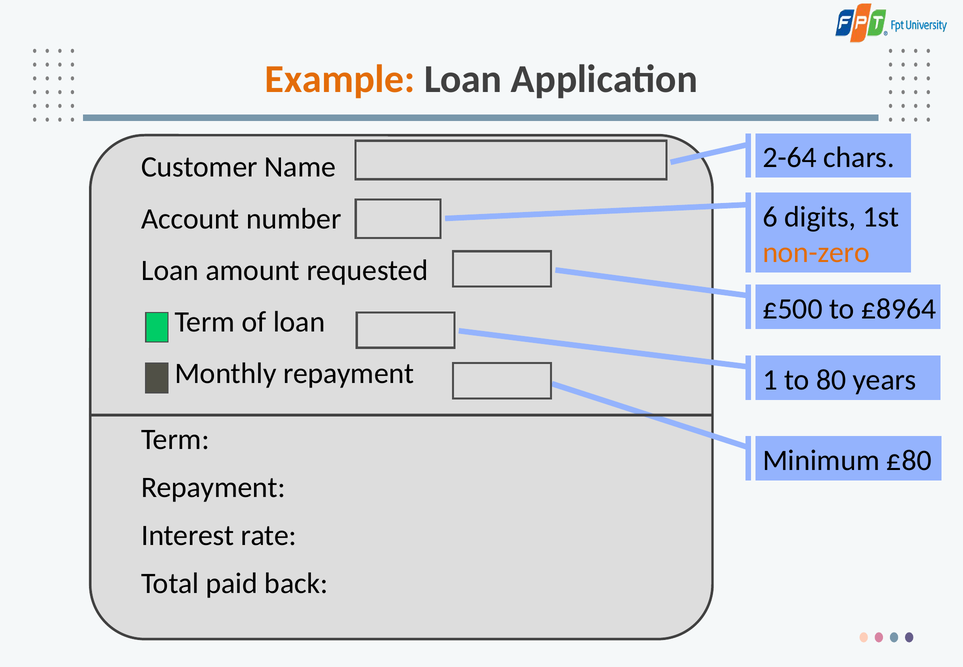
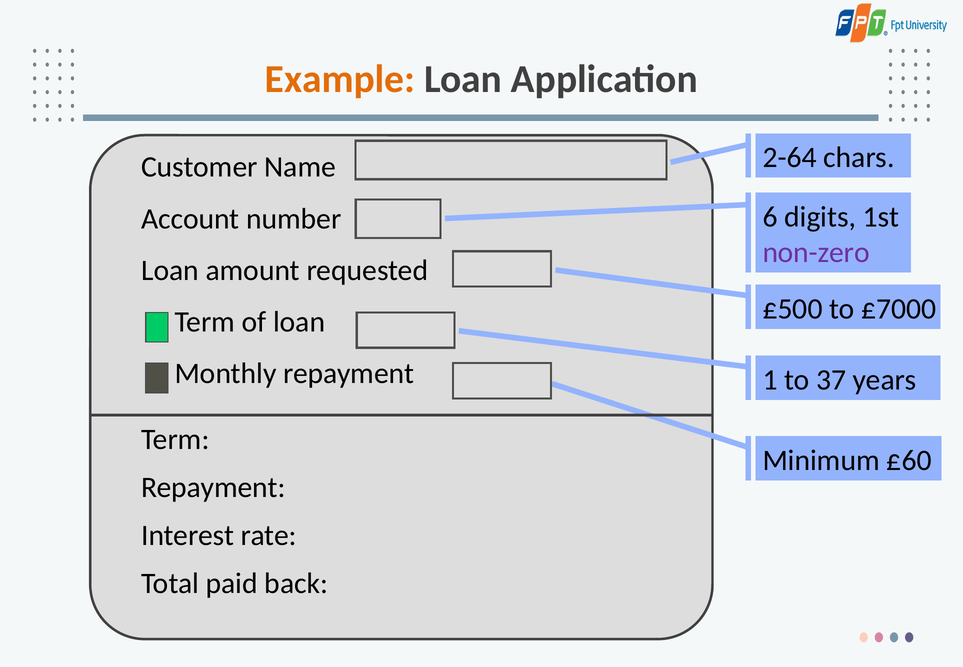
non-zero colour: orange -> purple
£8964: £8964 -> £7000
80: 80 -> 37
£80: £80 -> £60
